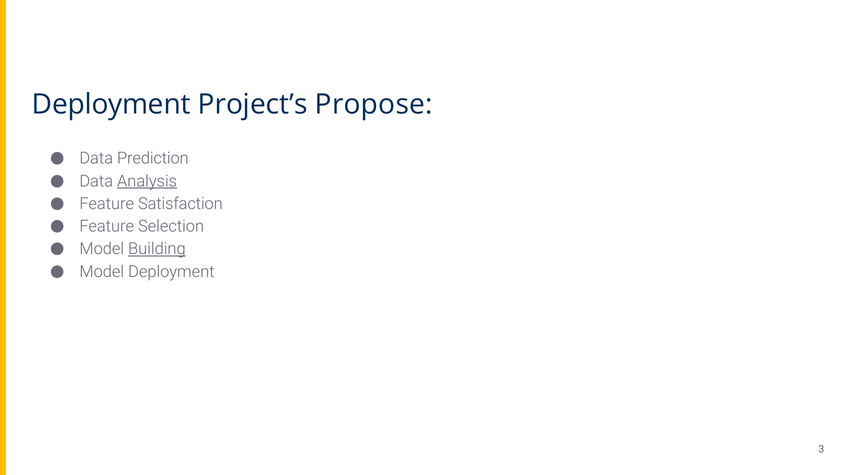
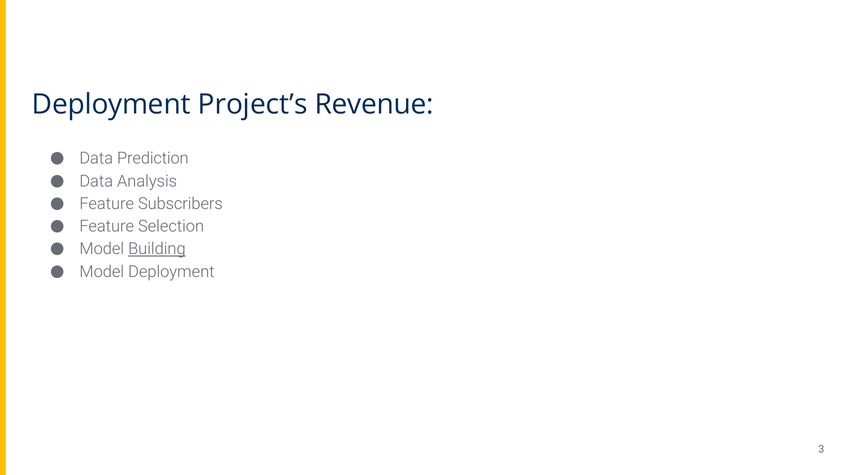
Propose: Propose -> Revenue
Analysis underline: present -> none
Satisfaction: Satisfaction -> Subscribers
